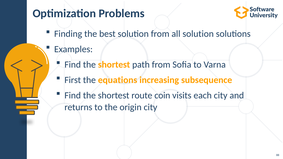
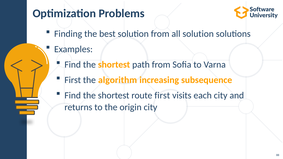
equations: equations -> algorithm
route coin: coin -> first
